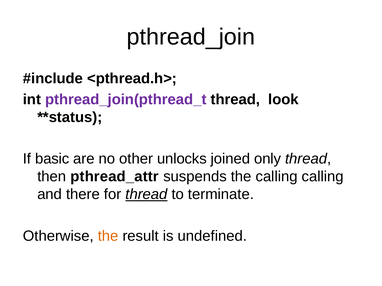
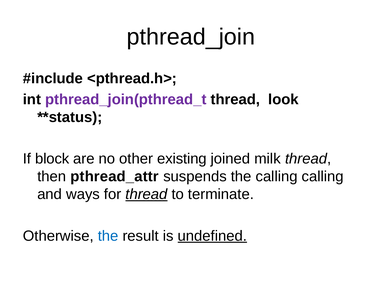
basic: basic -> block
unlocks: unlocks -> existing
only: only -> milk
there: there -> ways
the at (108, 236) colour: orange -> blue
undefined underline: none -> present
